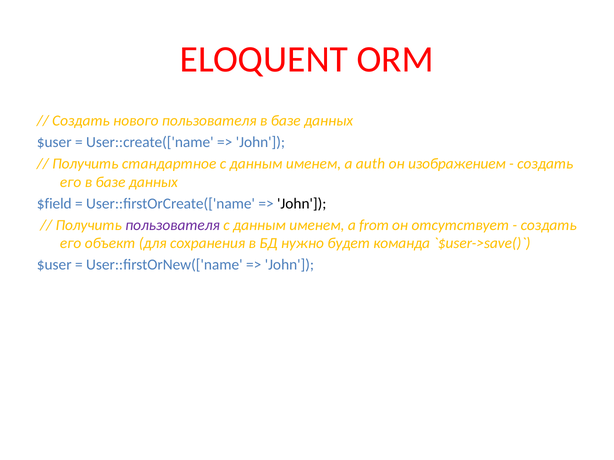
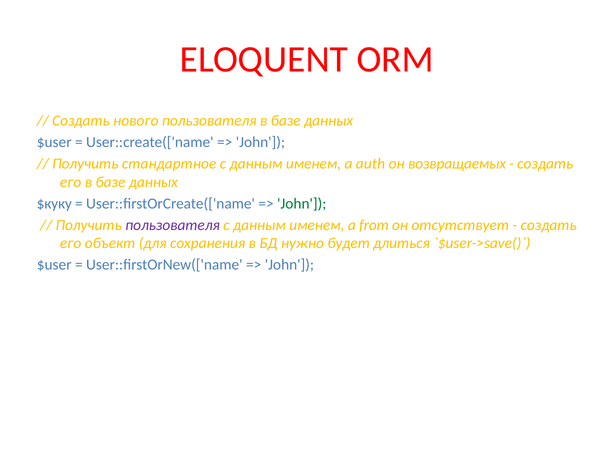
изображением: изображением -> возвращаемых
$field: $field -> $куку
John at (302, 204) colour: black -> green
команда: команда -> длиться
